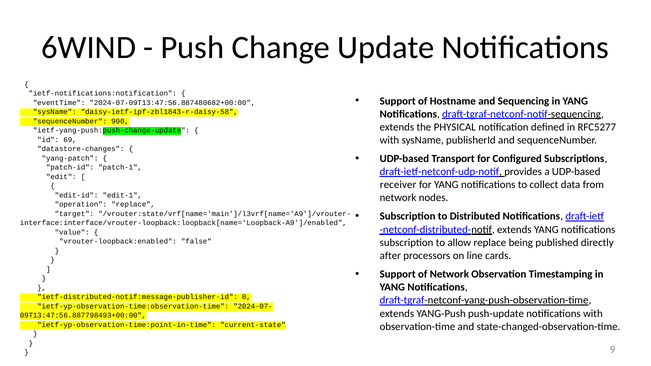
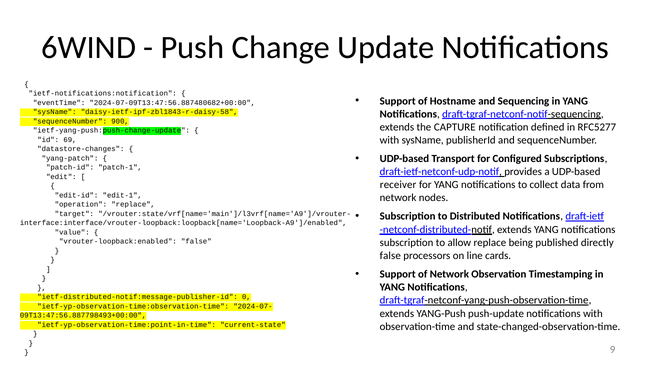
PHYSICAL: PHYSICAL -> CAPTURE
after at (390, 256): after -> false
